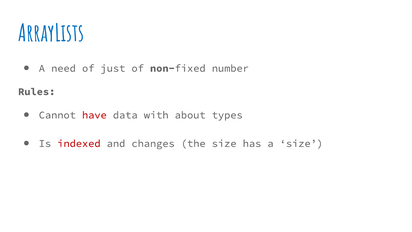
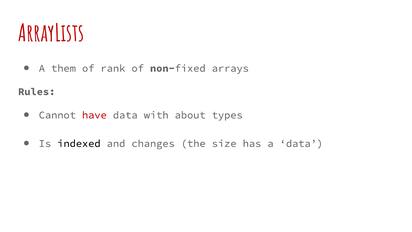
ArrayLists colour: blue -> red
need: need -> them
just: just -> rank
number: number -> arrays
indexed colour: red -> black
a size: size -> data
